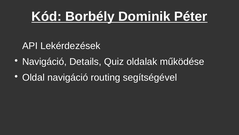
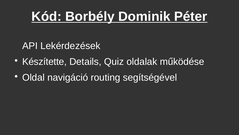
Navigáció at (44, 61): Navigáció -> Készítette
